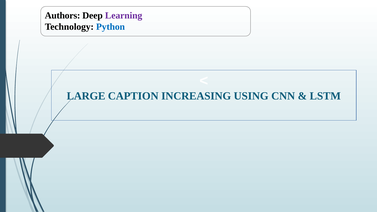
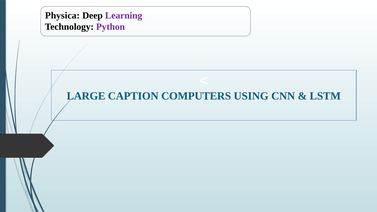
Authors: Authors -> Physica
Python colour: blue -> purple
INCREASING: INCREASING -> COMPUTERS
